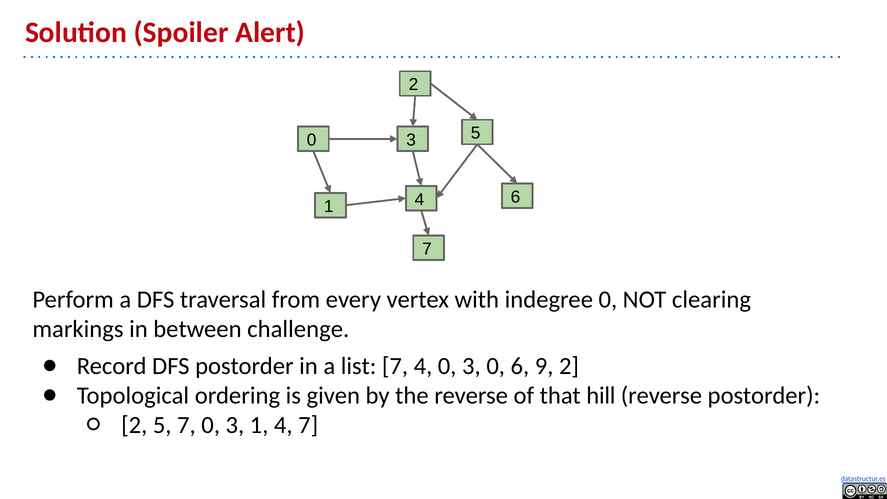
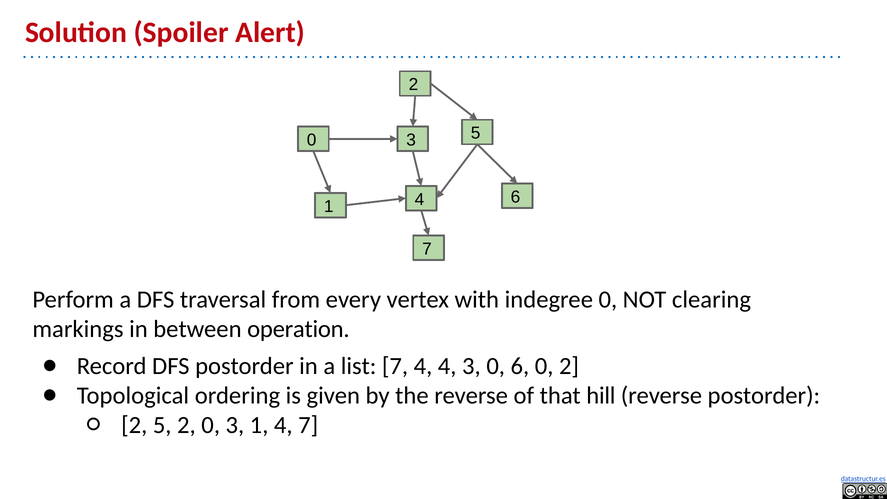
challenge: challenge -> operation
4 0: 0 -> 4
6 9: 9 -> 0
5 7: 7 -> 2
